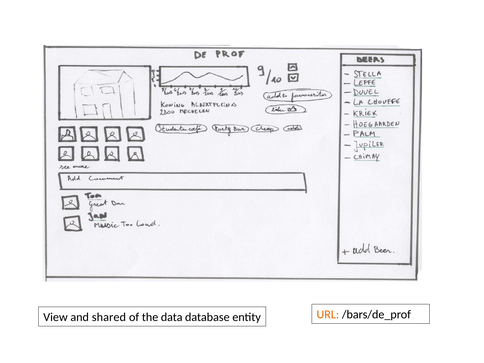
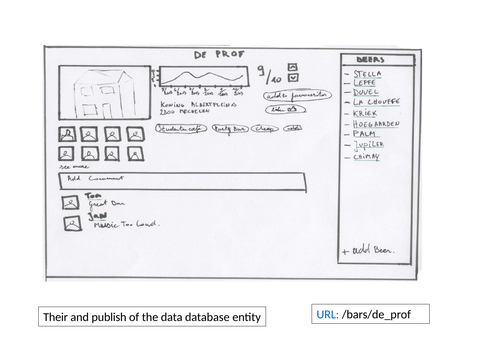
URL colour: orange -> blue
View: View -> Their
shared: shared -> publish
